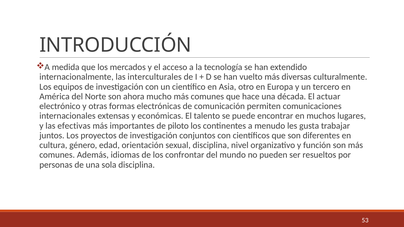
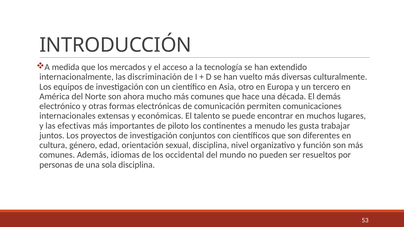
interculturales: interculturales -> discriminación
actuar: actuar -> demás
confrontar: confrontar -> occidental
